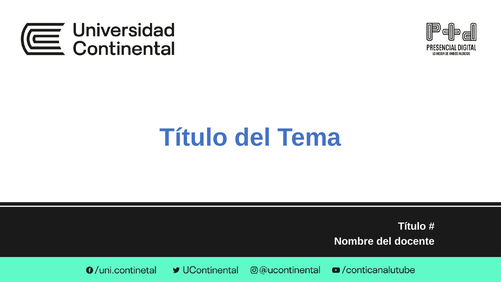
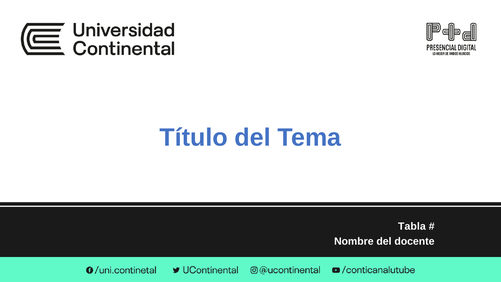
Título at (412, 226): Título -> Tabla
